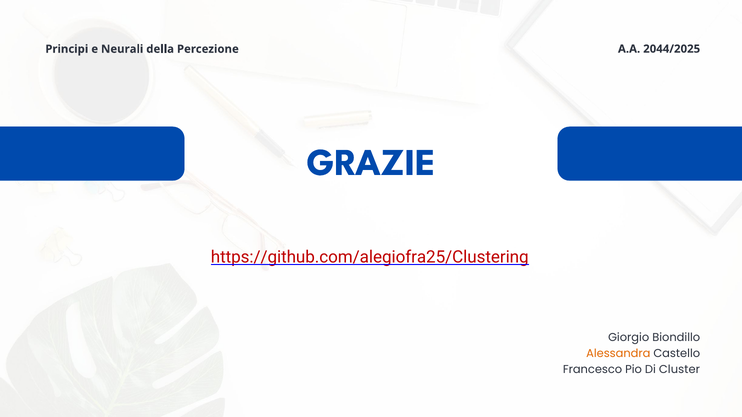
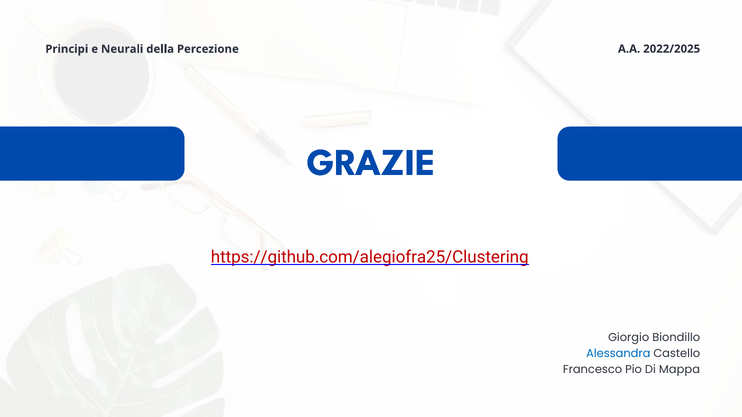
2044/2025: 2044/2025 -> 2022/2025
Alessandra colour: orange -> blue
Cluster: Cluster -> Mappa
